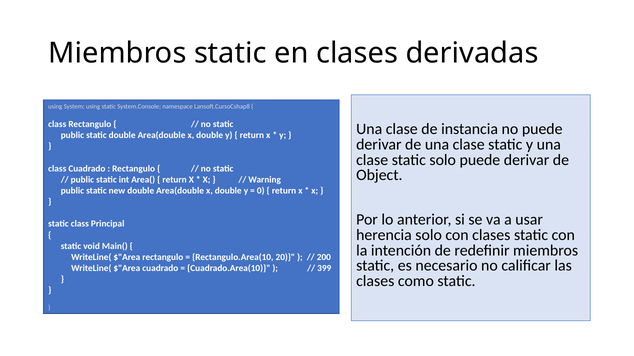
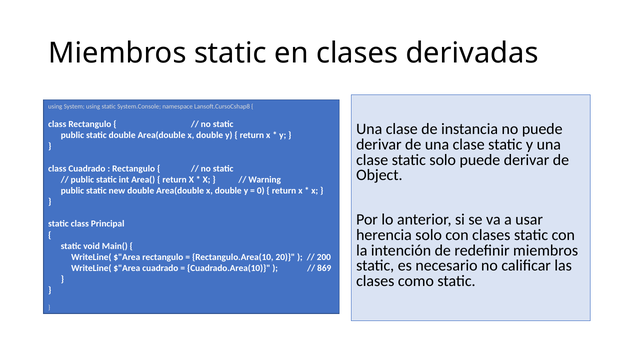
399: 399 -> 869
